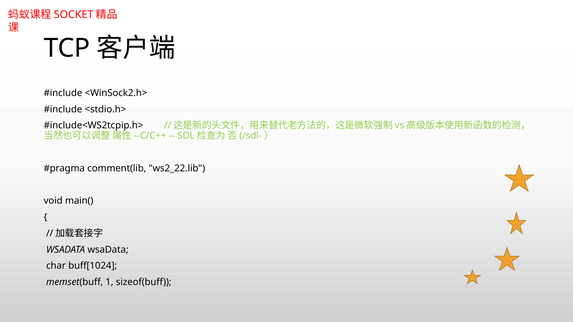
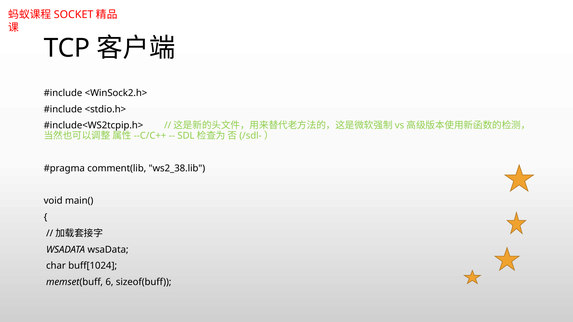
ws2_22.lib: ws2_22.lib -> ws2_38.lib
1: 1 -> 6
